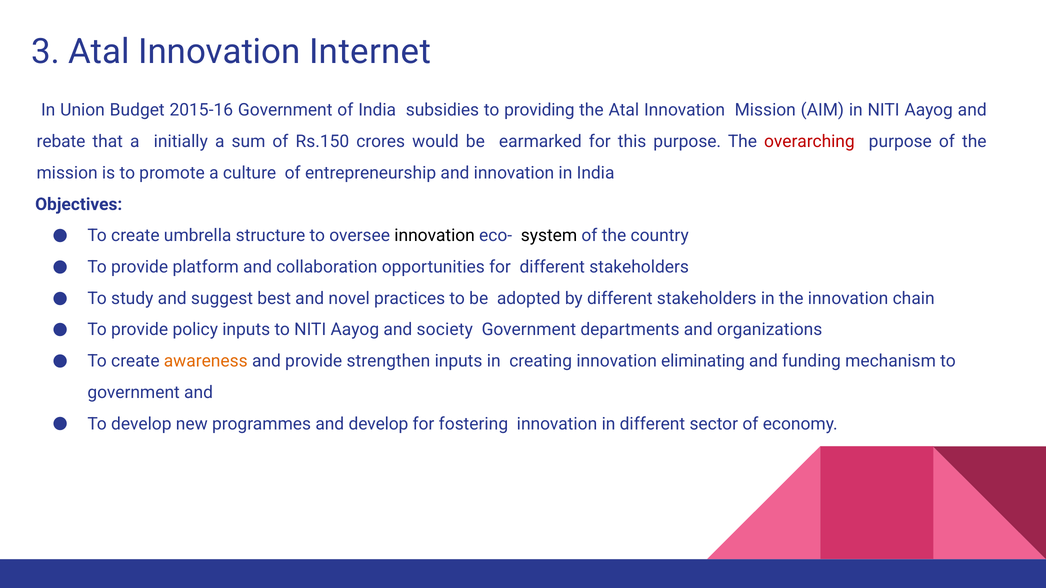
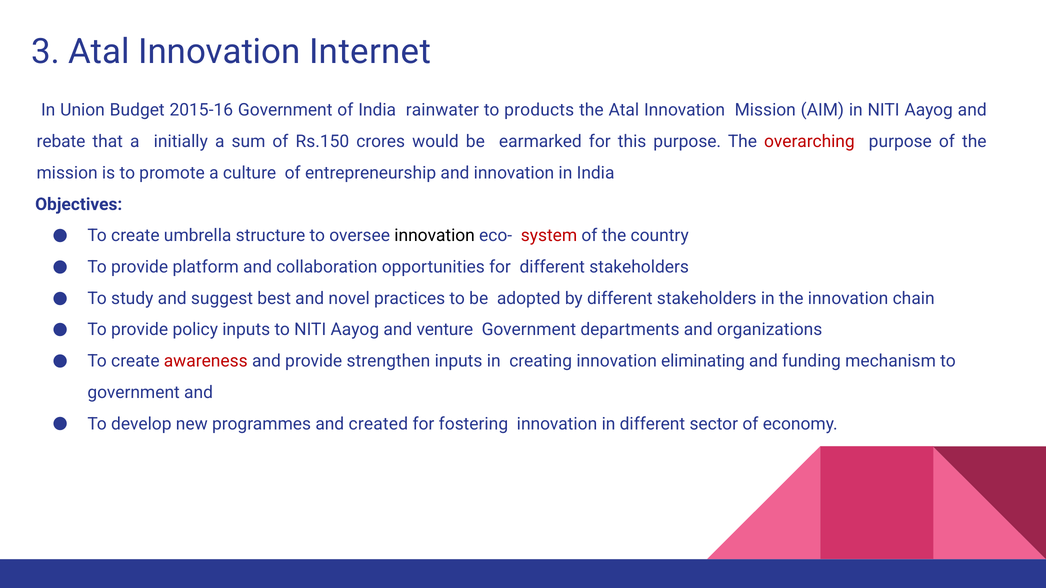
subsidies: subsidies -> rainwater
providing: providing -> products
system colour: black -> red
society: society -> venture
awareness colour: orange -> red
and develop: develop -> created
